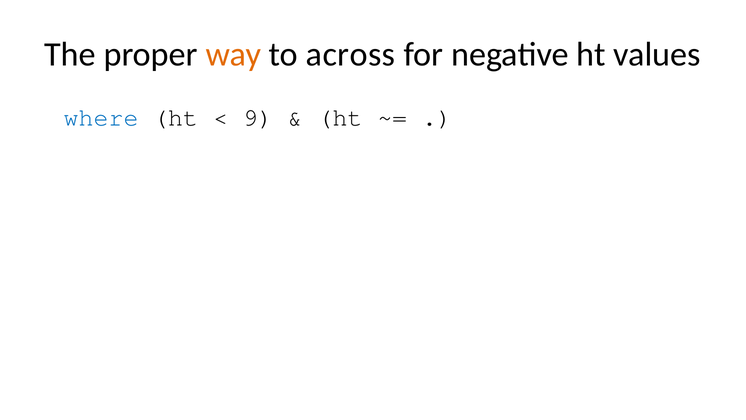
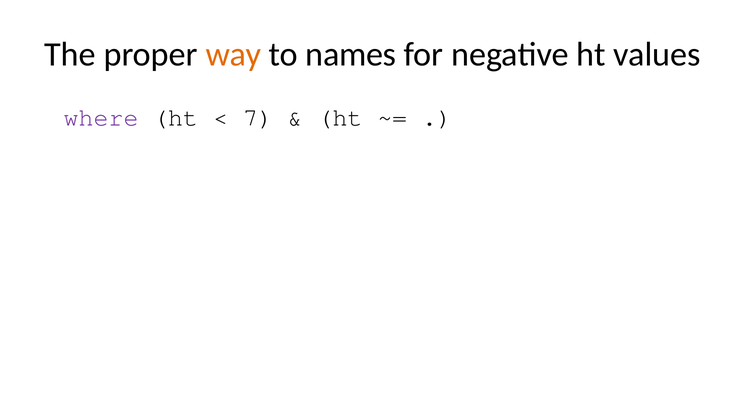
across: across -> names
where colour: blue -> purple
9: 9 -> 7
